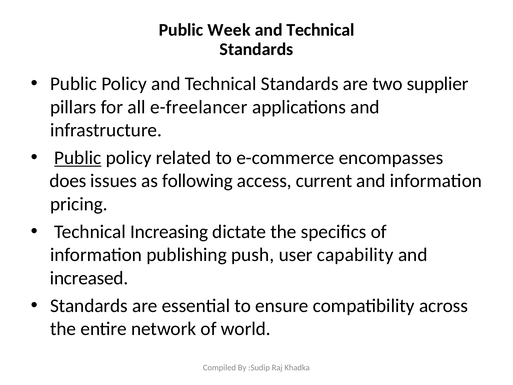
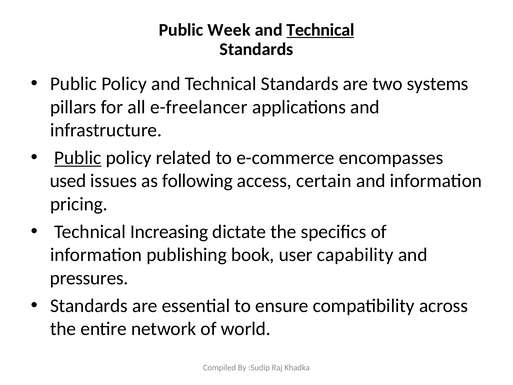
Technical at (320, 30) underline: none -> present
supplier: supplier -> systems
does: does -> used
current: current -> certain
push: push -> book
increased: increased -> pressures
